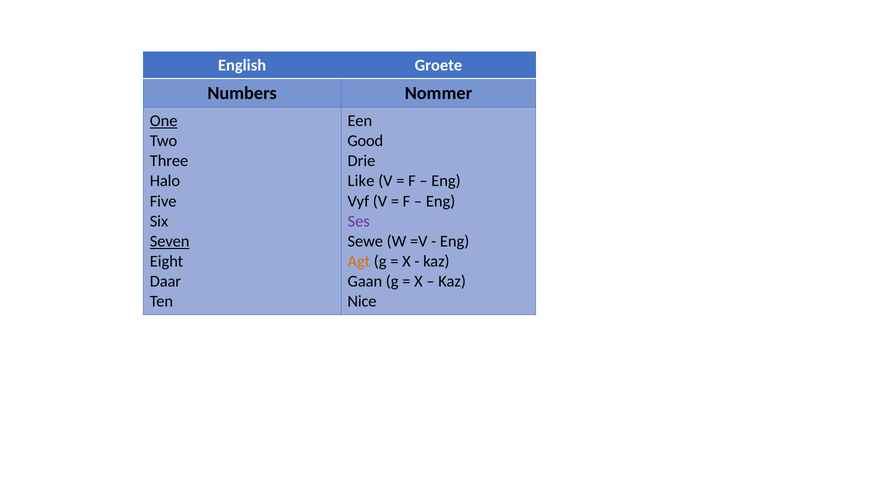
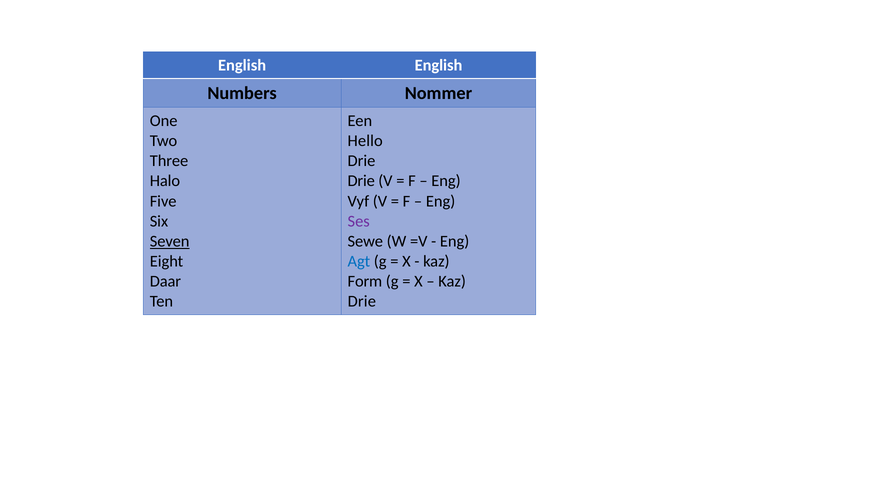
English Groete: Groete -> English
One underline: present -> none
Good: Good -> Hello
Like at (361, 181): Like -> Drie
Agt colour: orange -> blue
Gaan: Gaan -> Form
Nice at (362, 302): Nice -> Drie
